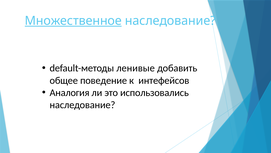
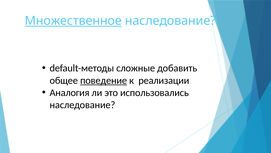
ленивые: ленивые -> сложные
поведение underline: none -> present
интефейсов: интефейсов -> реализации
